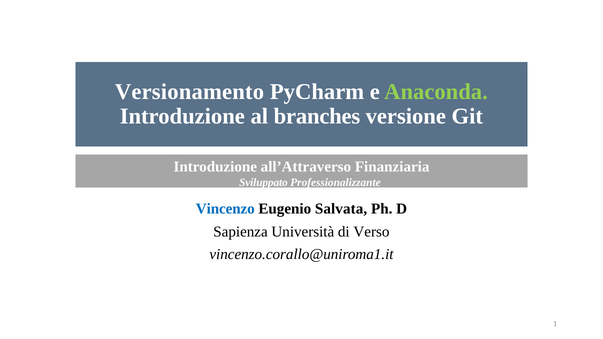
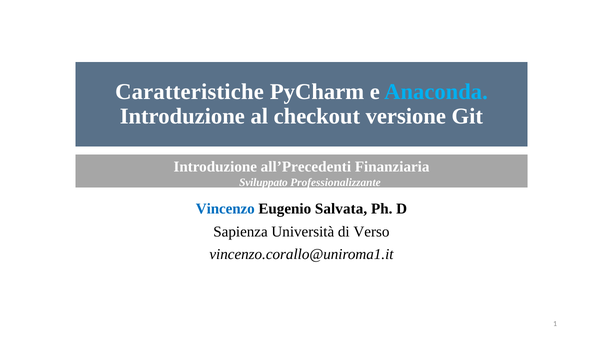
Versionamento: Versionamento -> Caratteristiche
Anaconda colour: light green -> light blue
branches: branches -> checkout
all’Attraverso: all’Attraverso -> all’Precedenti
